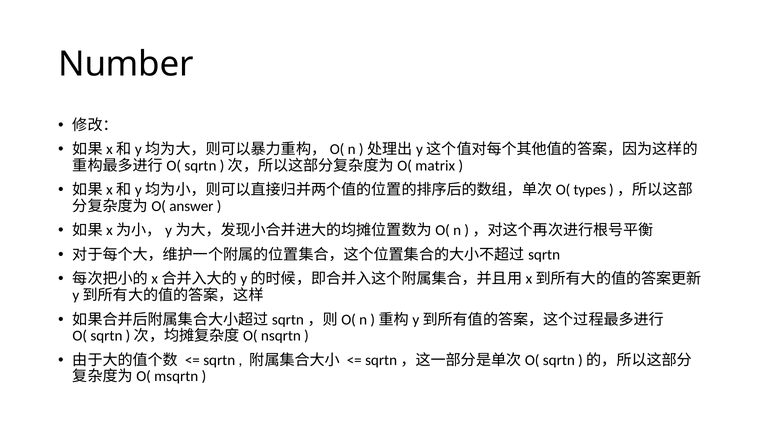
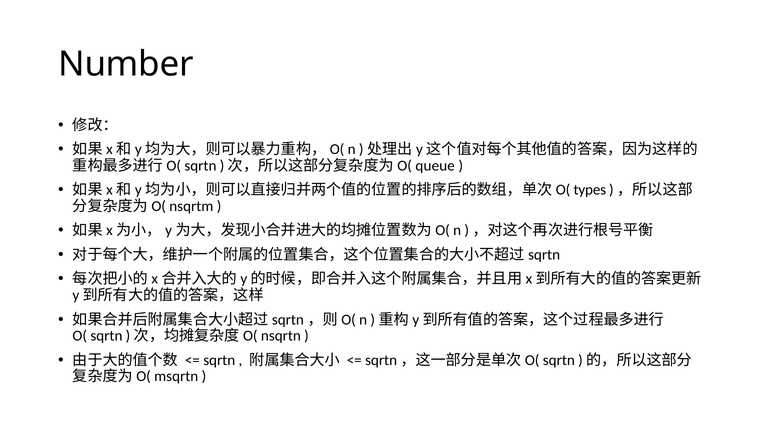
matrix: matrix -> queue
answer: answer -> nsqrtm
